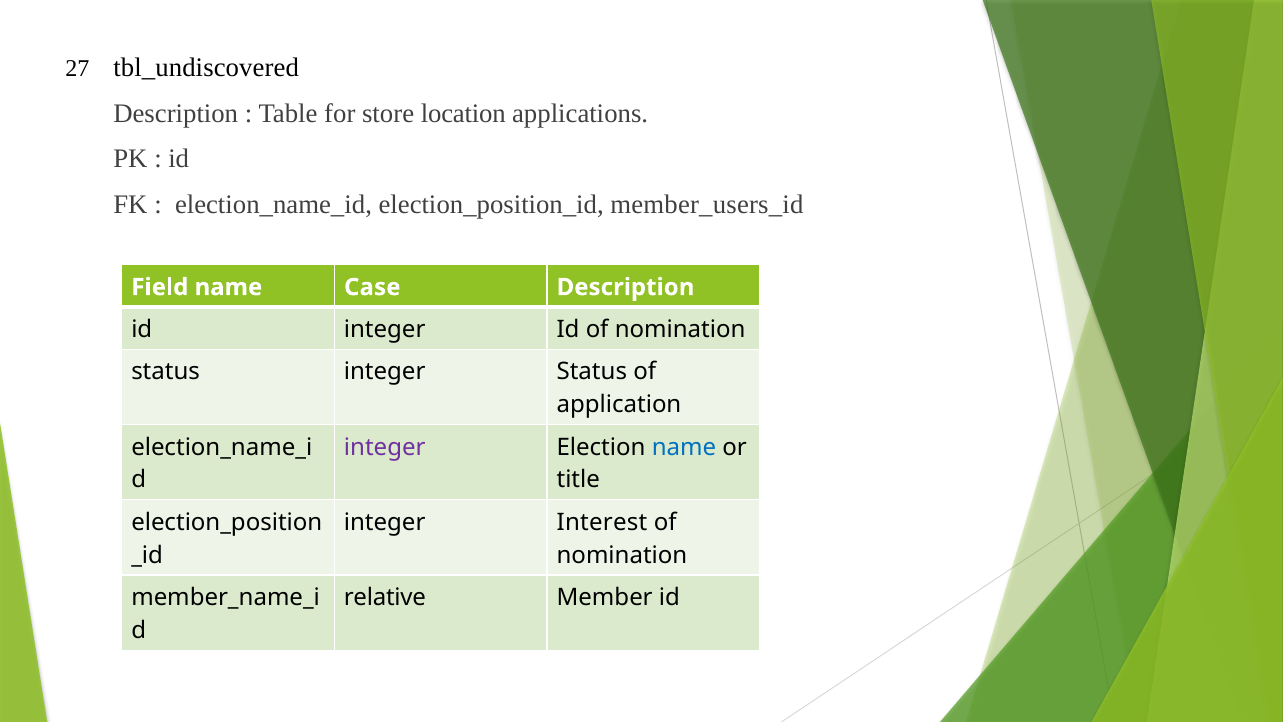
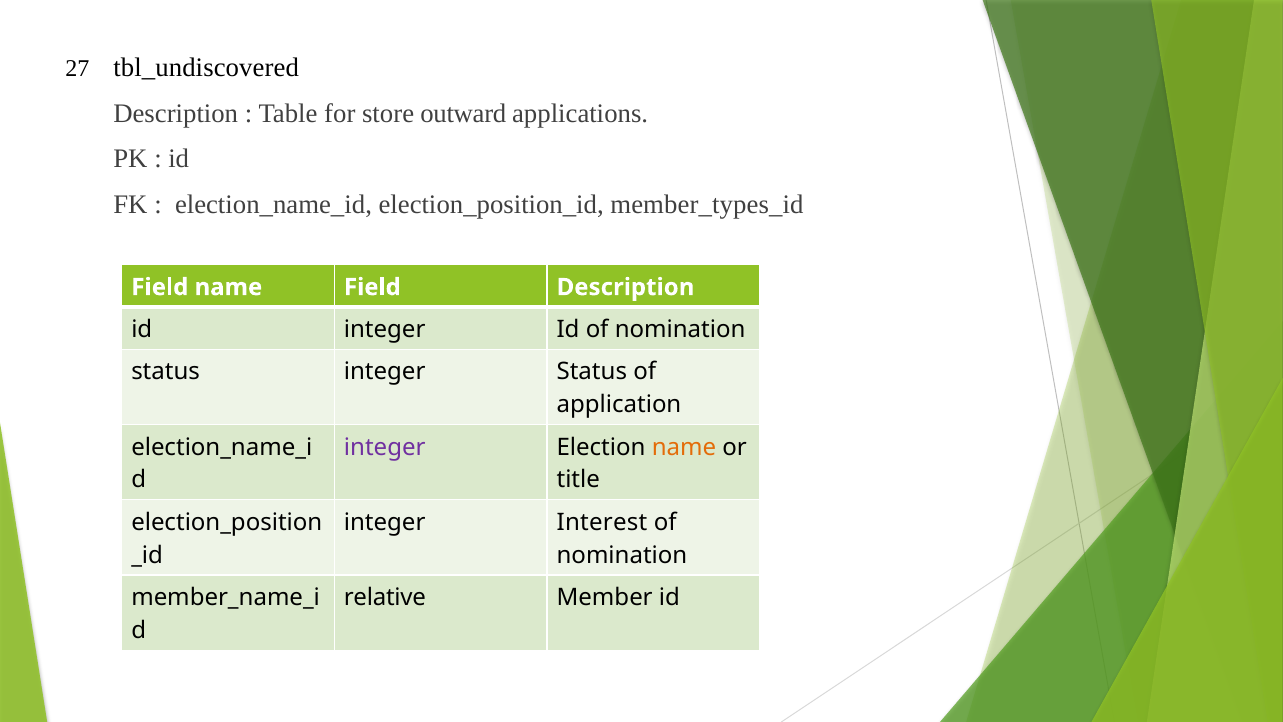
location: location -> outward
member_users_id: member_users_id -> member_types_id
name Case: Case -> Field
name at (684, 447) colour: blue -> orange
